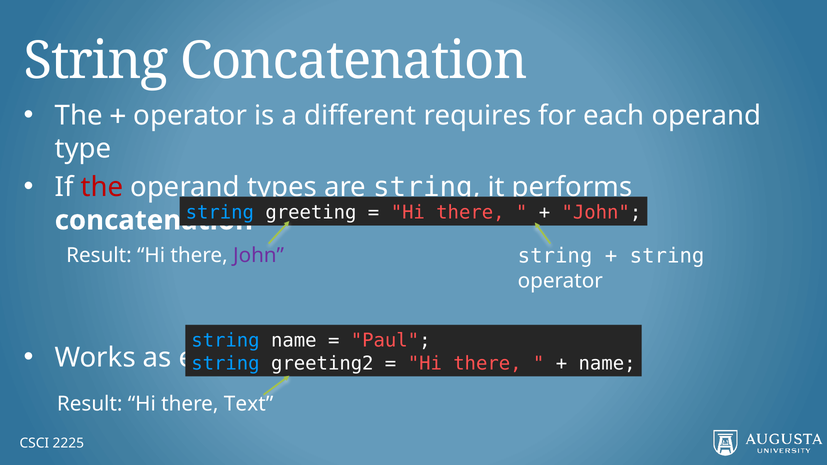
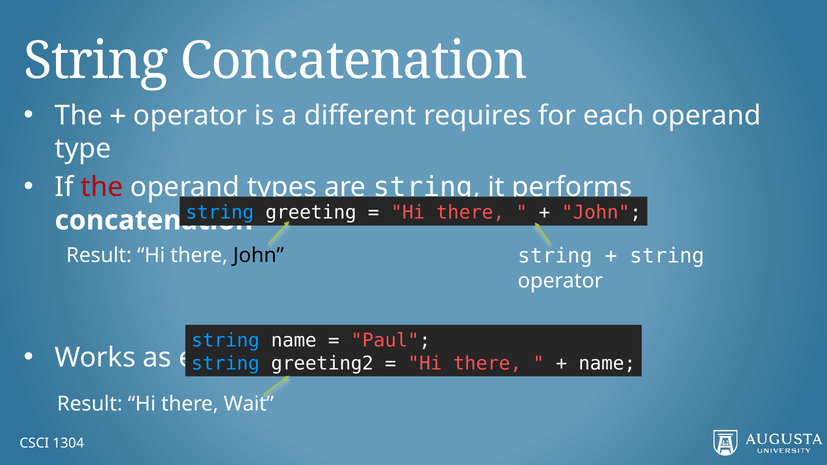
John at (259, 255) colour: purple -> black
Text: Text -> Wait
2225: 2225 -> 1304
